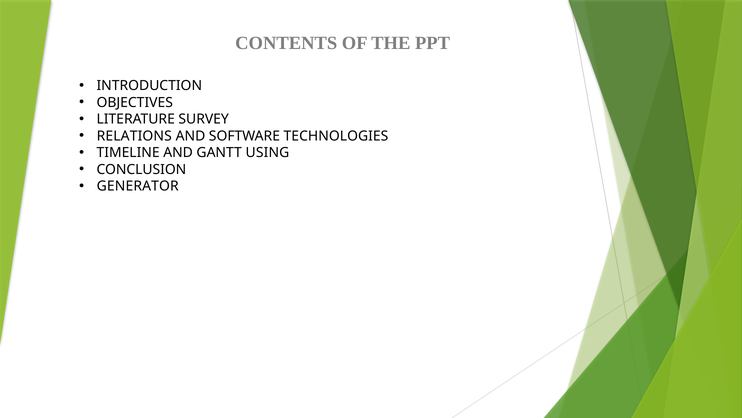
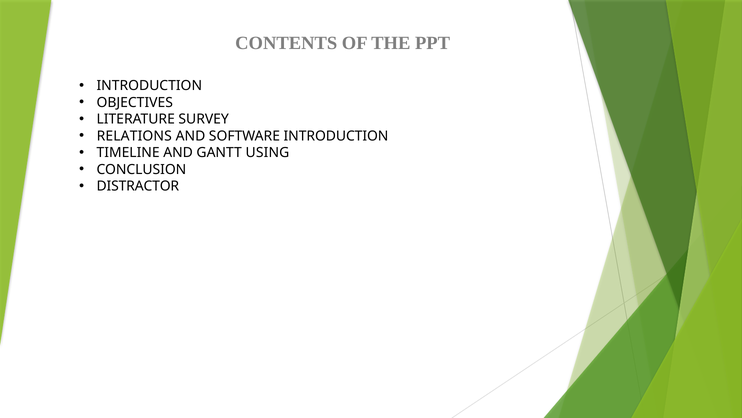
SOFTWARE TECHNOLOGIES: TECHNOLOGIES -> INTRODUCTION
GENERATOR: GENERATOR -> DISTRACTOR
